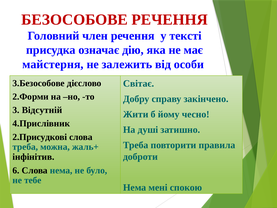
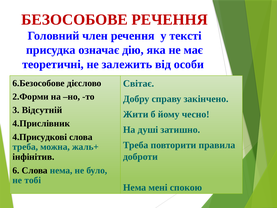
майстерня: майстерня -> теоретичні
3.Безособове: 3.Безособове -> 6.Безособове
2.Присудкові: 2.Присудкові -> 4.Присудкові
тебе: тебе -> тобі
